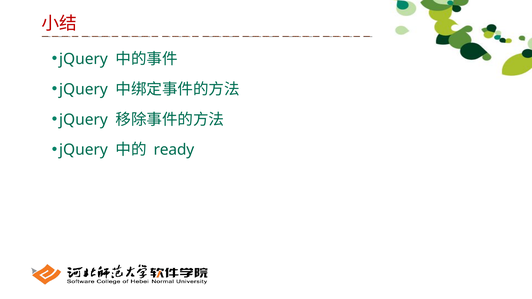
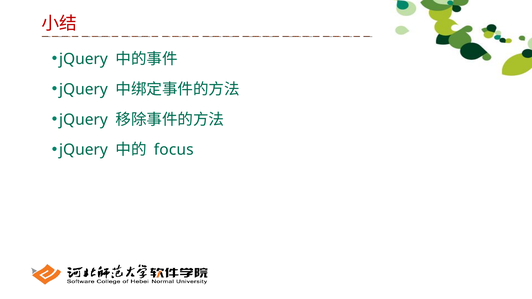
ready: ready -> focus
